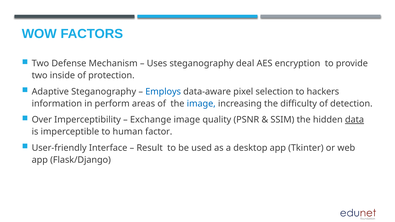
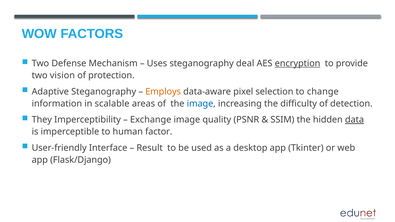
encryption underline: none -> present
inside: inside -> vision
Employs colour: blue -> orange
hackers: hackers -> change
perform: perform -> scalable
Over: Over -> They
